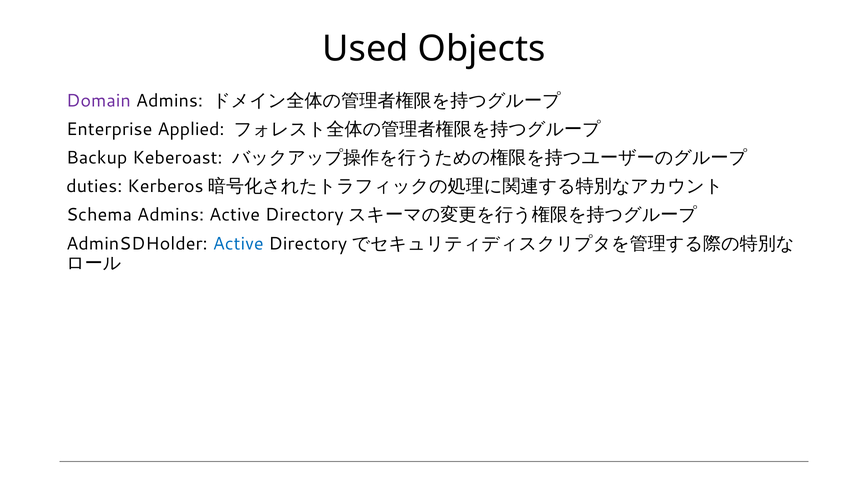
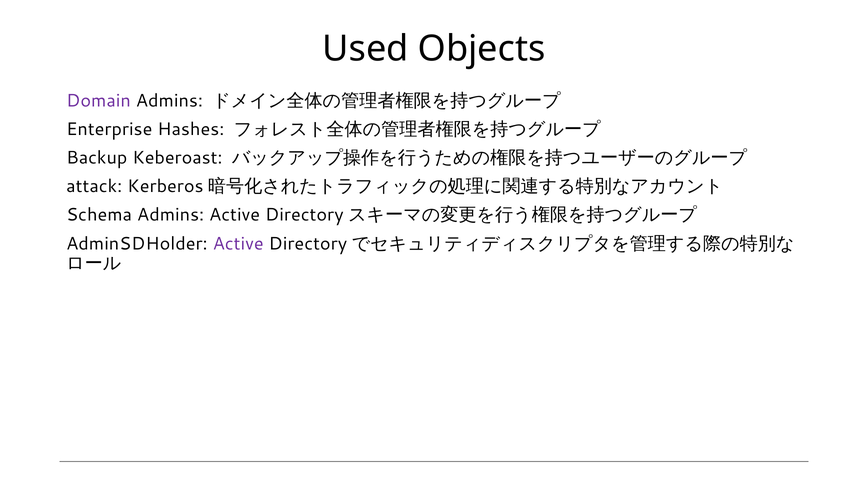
Applied: Applied -> Hashes
duties: duties -> attack
Active at (238, 244) colour: blue -> purple
